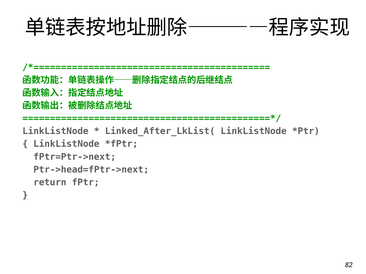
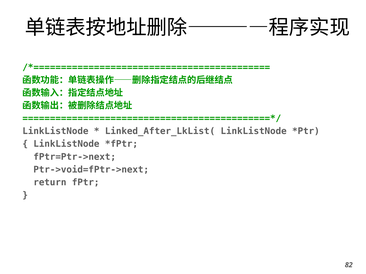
Ptr->head=fPtr->next: Ptr->head=fPtr->next -> Ptr->void=fPtr->next
